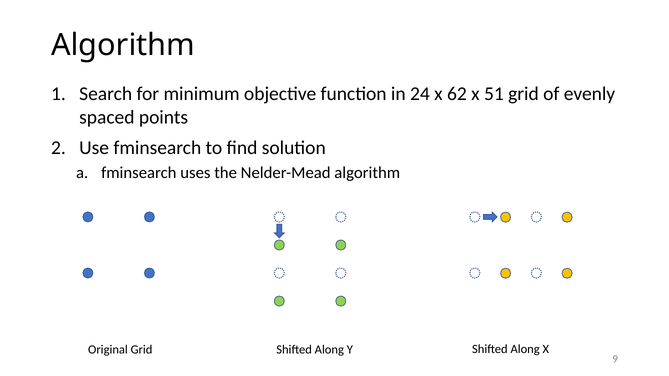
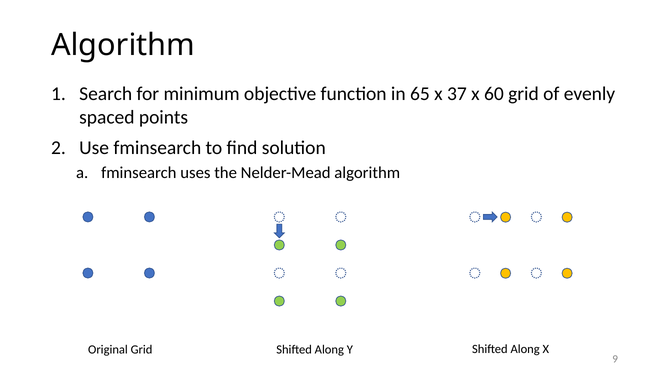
24: 24 -> 65
62: 62 -> 37
51: 51 -> 60
